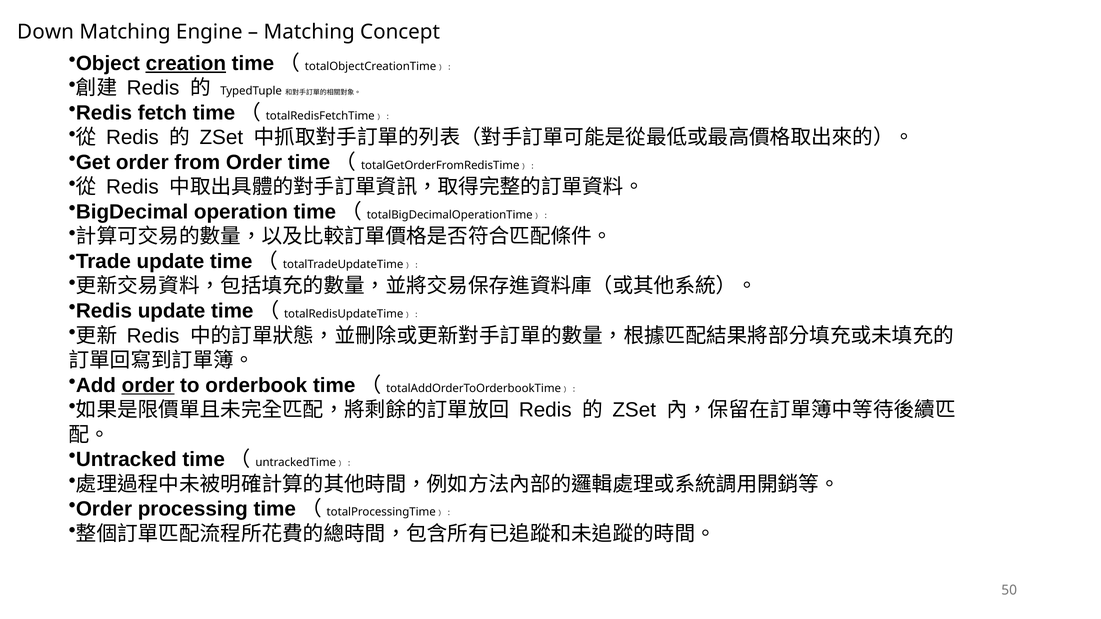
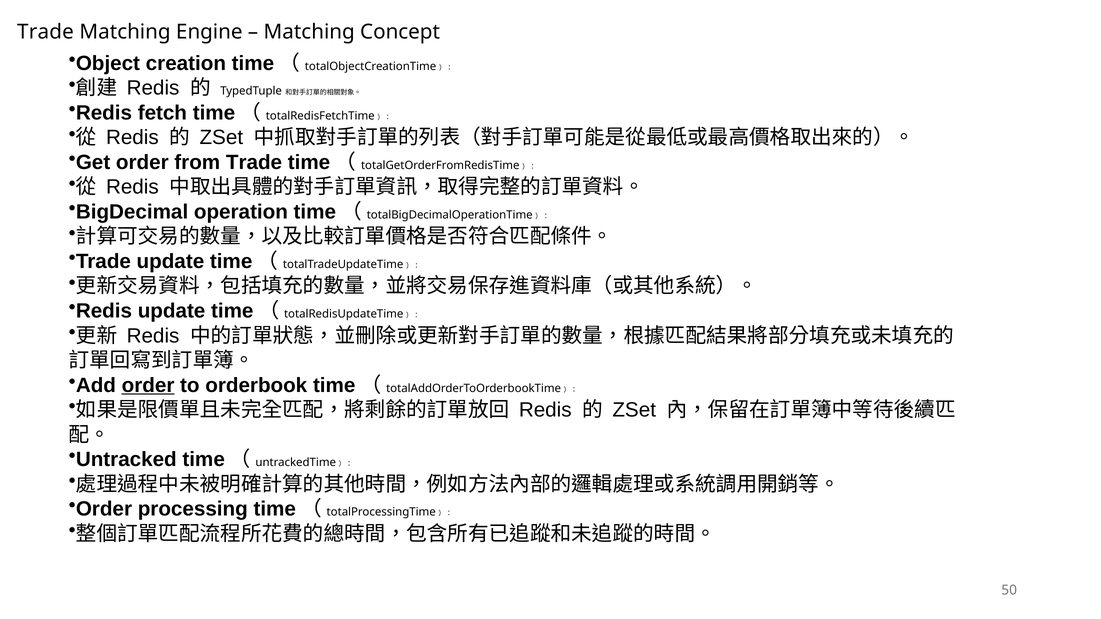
Down at (46, 32): Down -> Trade
creation underline: present -> none
from Order: Order -> Trade
